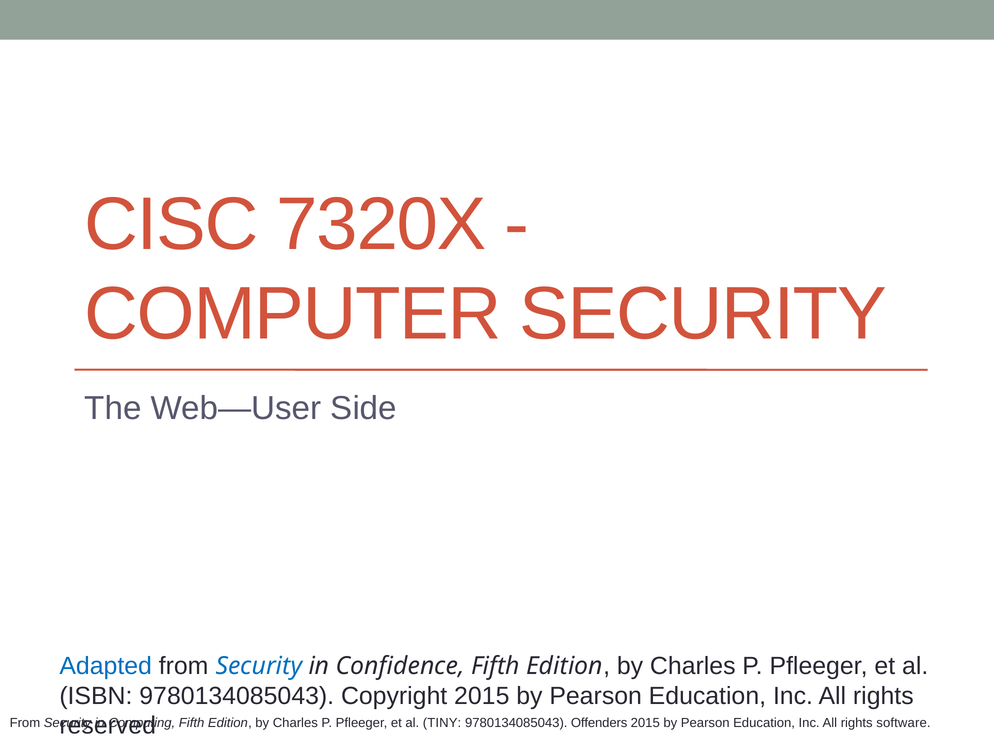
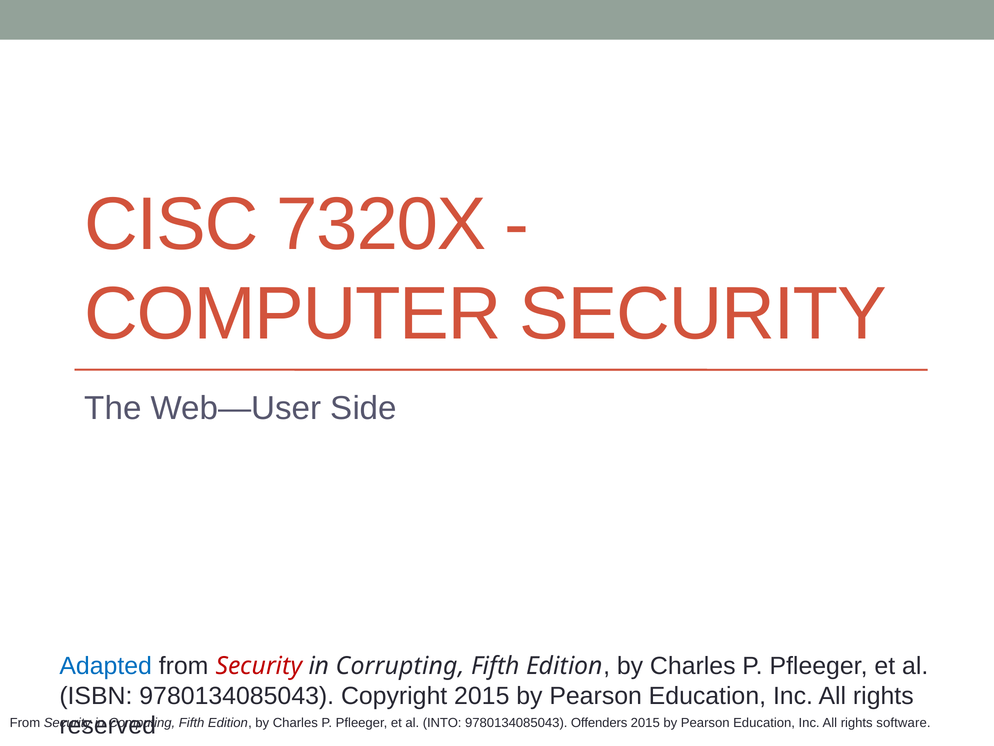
Security at (259, 666) colour: blue -> red
Confidence: Confidence -> Corrupting
TINY: TINY -> INTO
